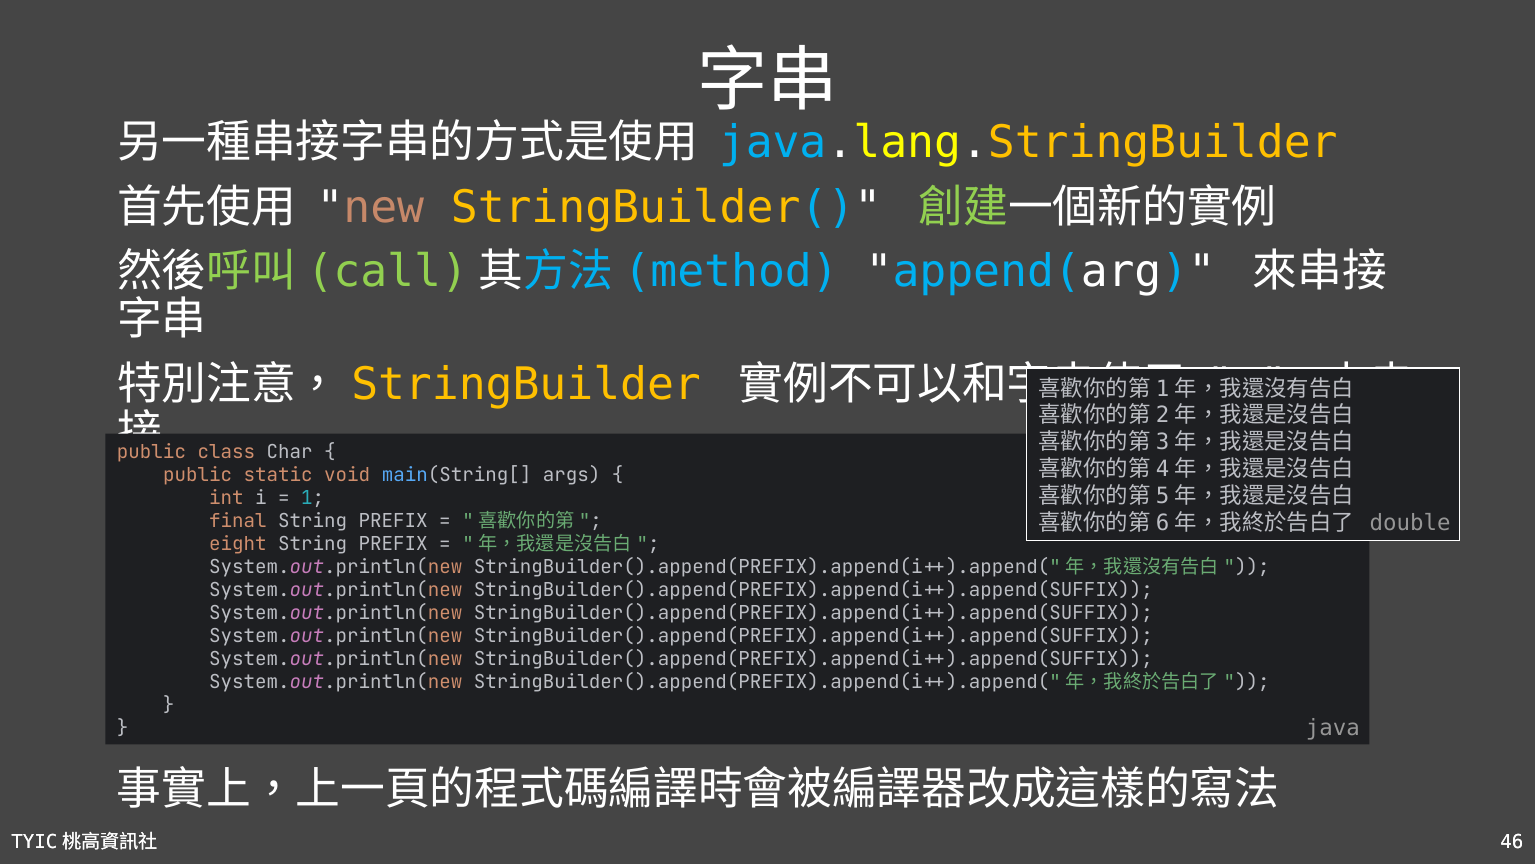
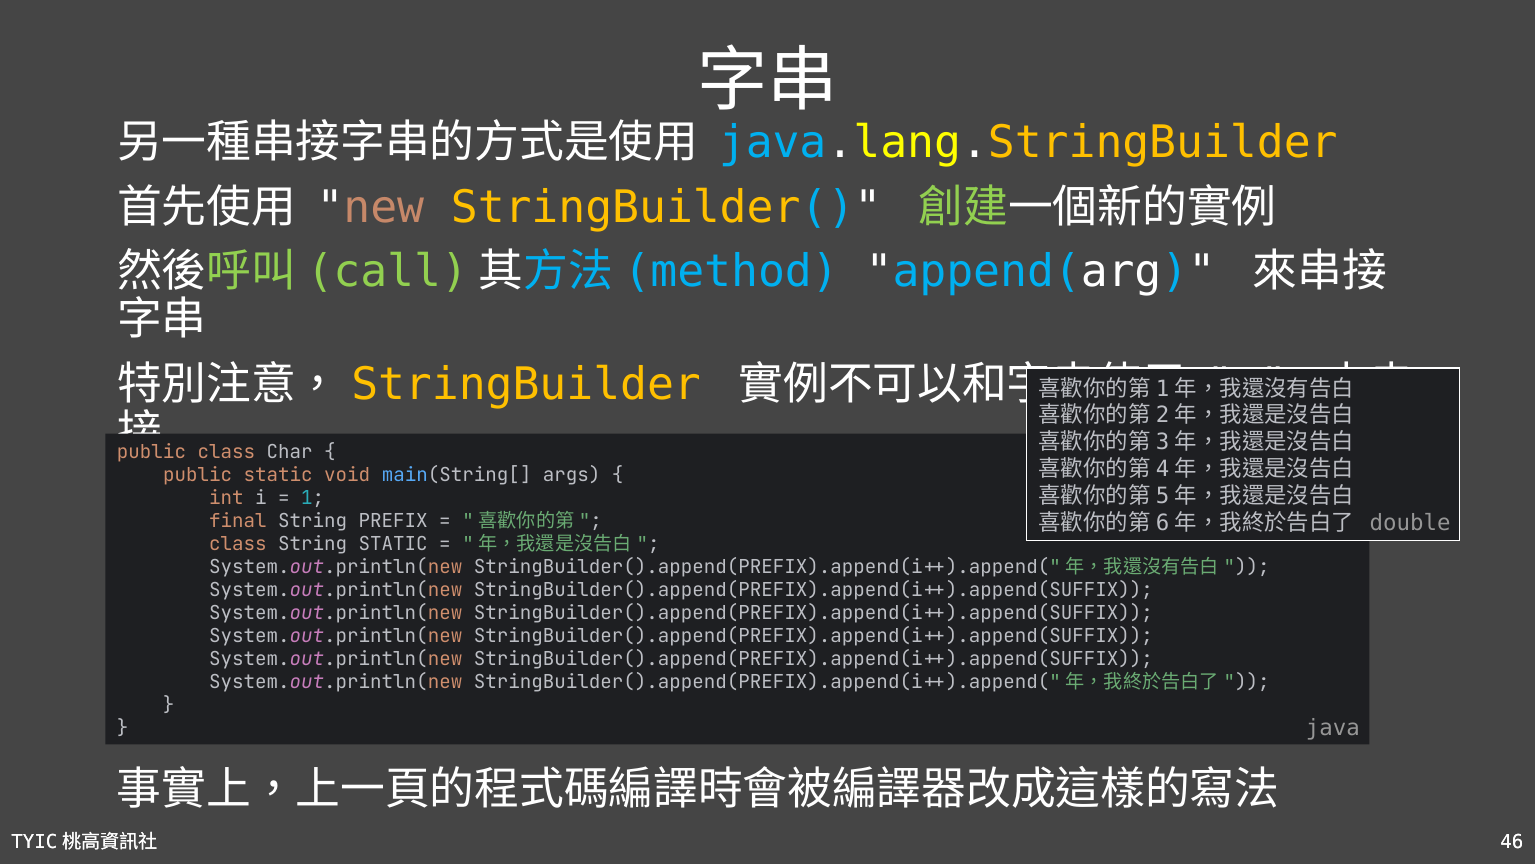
eight at (238, 544): eight -> class
PREFIX at (393, 544): PREFIX -> STATIC
